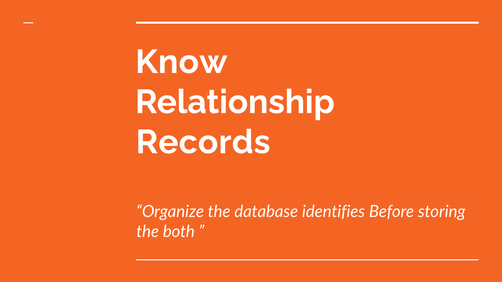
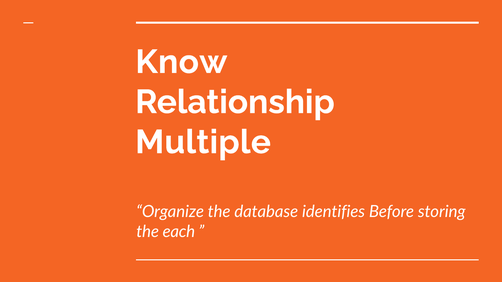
Records: Records -> Multiple
both: both -> each
